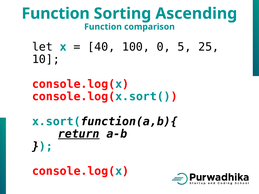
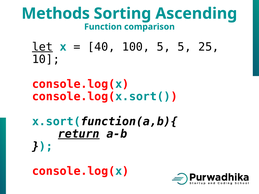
Function at (56, 14): Function -> Methods
let underline: none -> present
100 0: 0 -> 5
